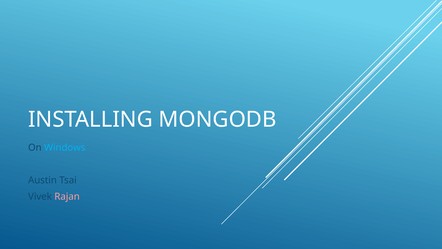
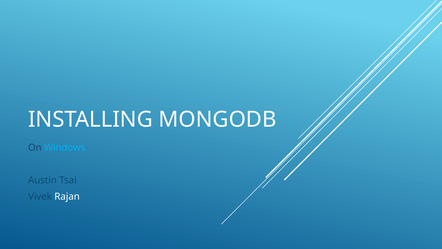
Rajan colour: pink -> white
